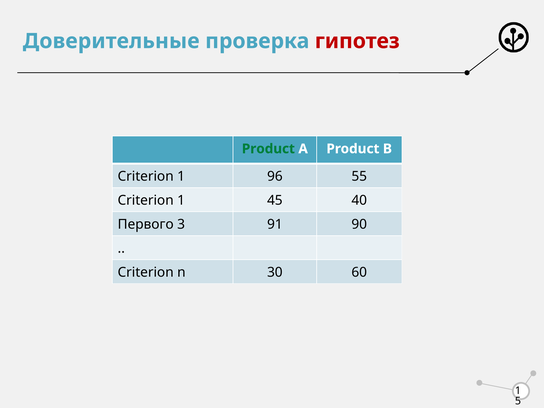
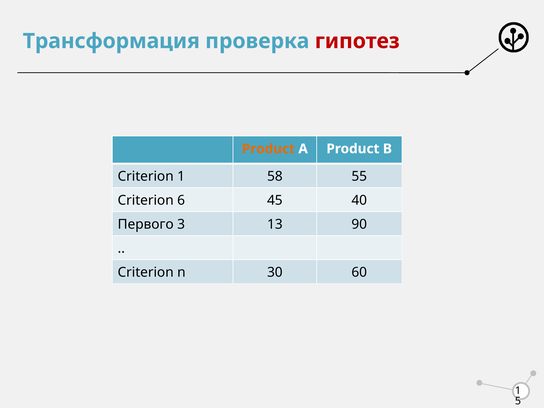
Доверительные: Доверительные -> Трансформация
Product at (268, 149) colour: green -> orange
96: 96 -> 58
1 at (181, 200): 1 -> 6
91: 91 -> 13
